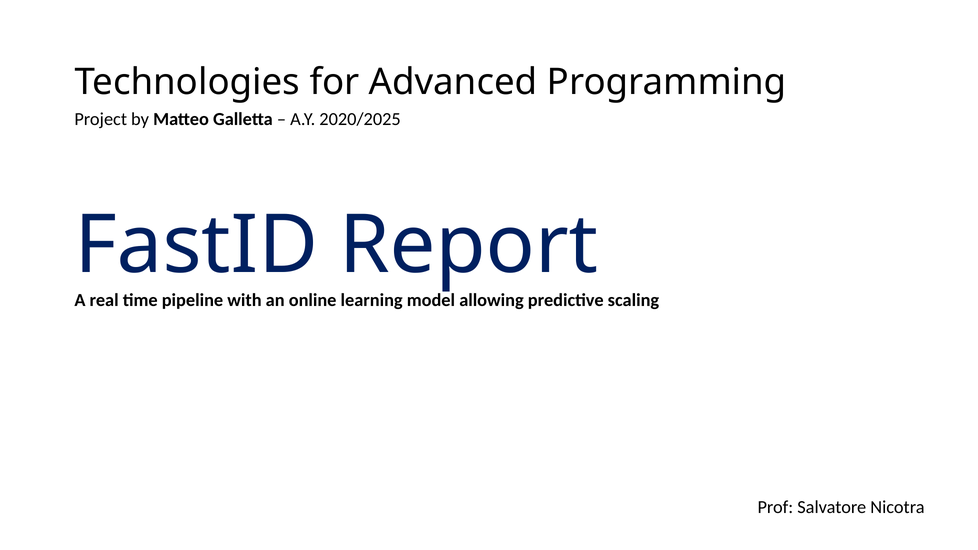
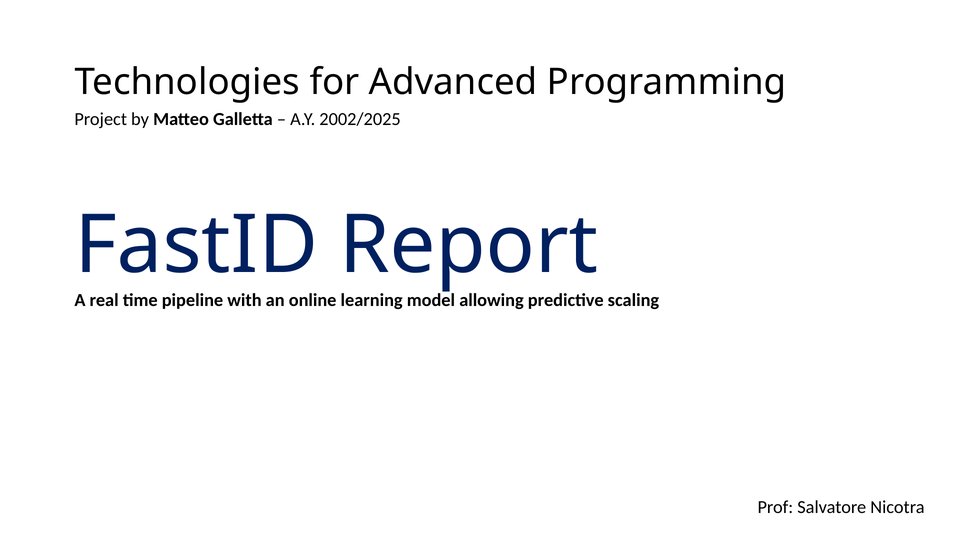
2020/2025: 2020/2025 -> 2002/2025
